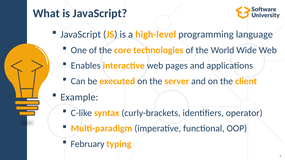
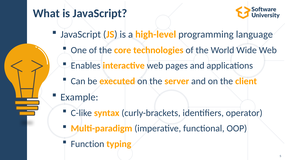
February: February -> Function
